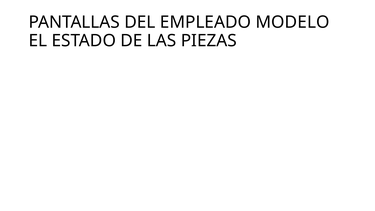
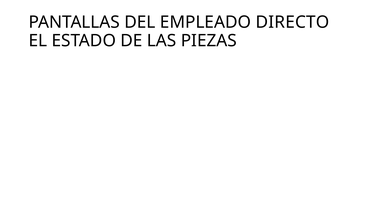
MODELO: MODELO -> DIRECTO
